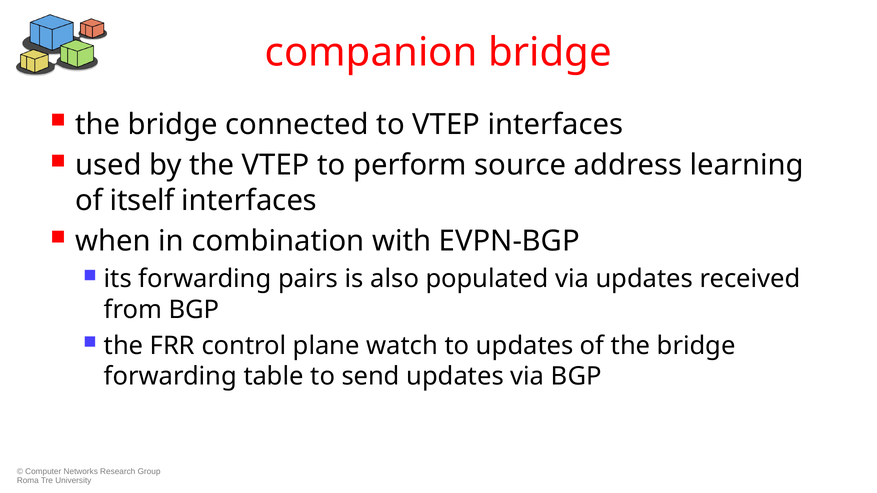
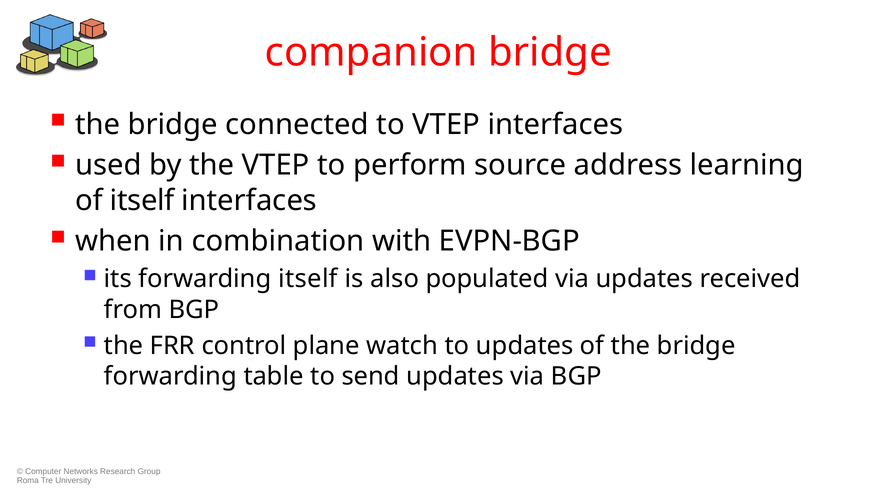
forwarding pairs: pairs -> itself
